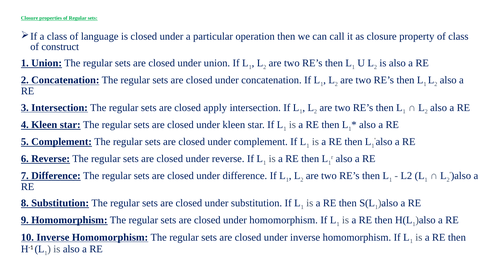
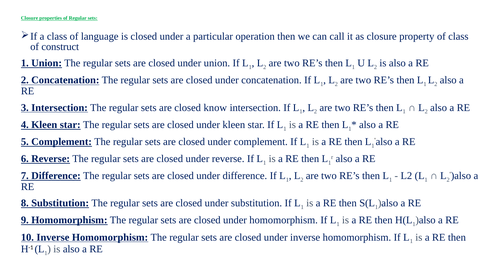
apply: apply -> know
